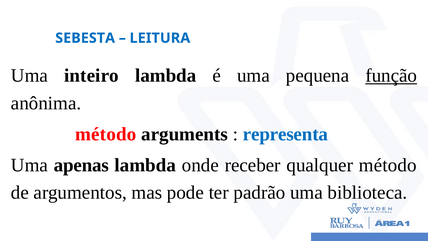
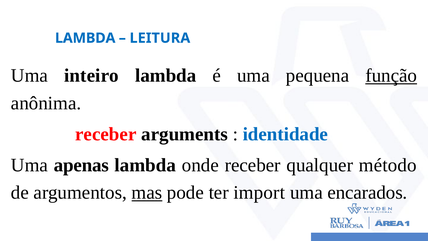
SEBESTA at (85, 38): SEBESTA -> LAMBDA
método at (106, 134): método -> receber
representa: representa -> identidade
mas underline: none -> present
padrão: padrão -> import
biblioteca: biblioteca -> encarados
